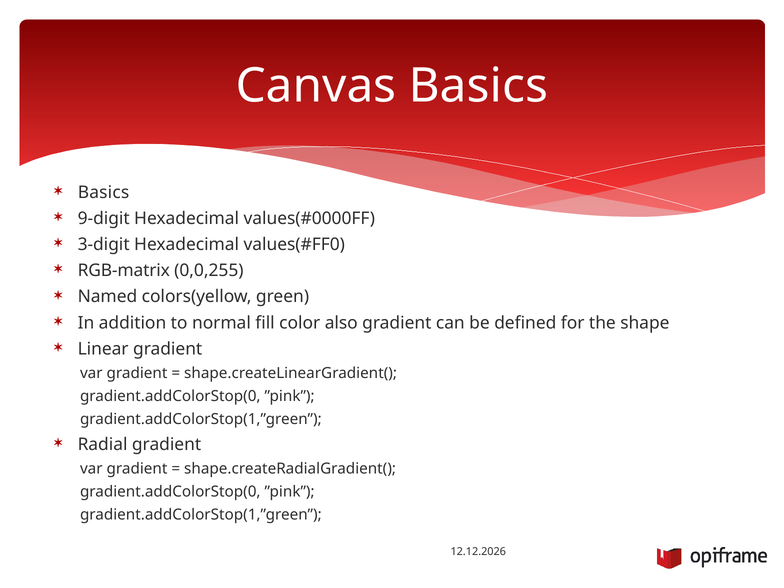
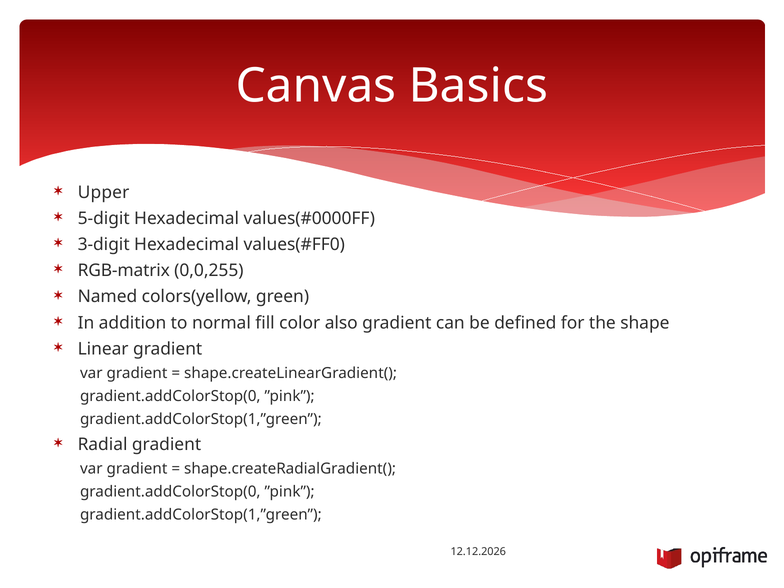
Basics at (104, 192): Basics -> Upper
9-digit: 9-digit -> 5-digit
